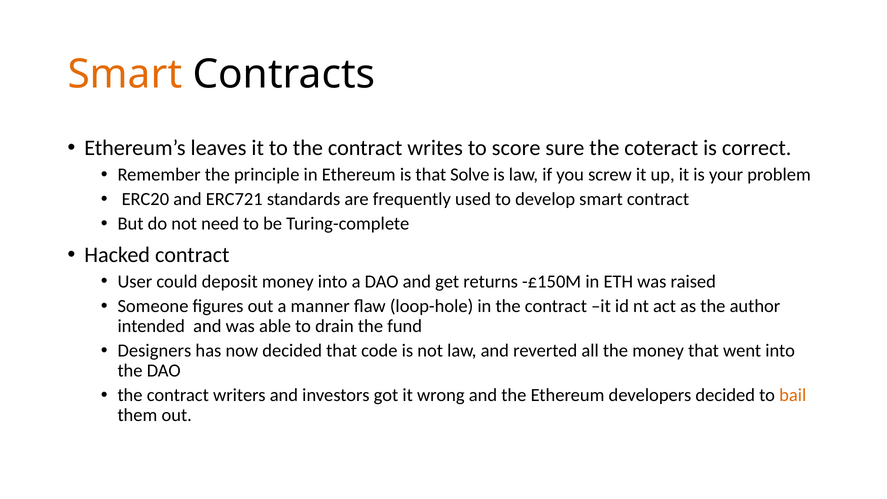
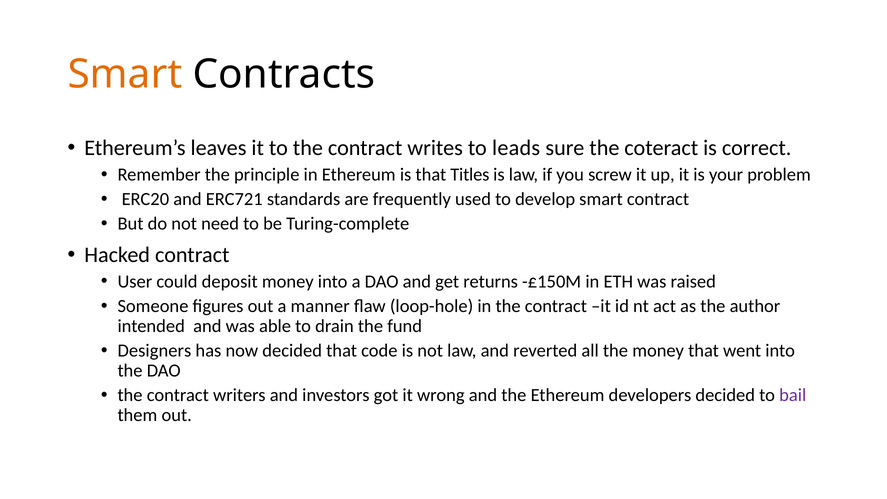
score: score -> leads
Solve: Solve -> Titles
bail colour: orange -> purple
